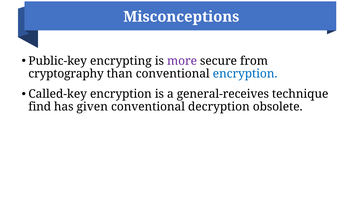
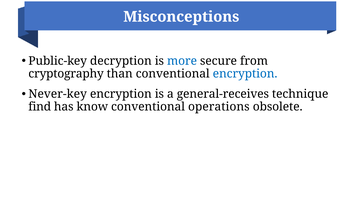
encrypting: encrypting -> decryption
more colour: purple -> blue
Called-key: Called-key -> Never-key
given: given -> know
decryption: decryption -> operations
